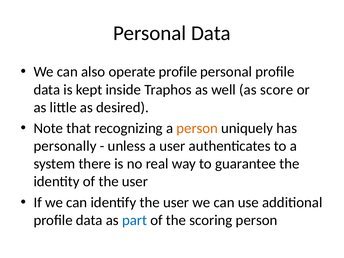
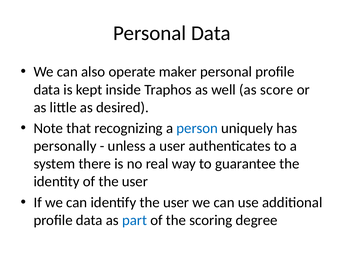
operate profile: profile -> maker
person at (197, 128) colour: orange -> blue
scoring person: person -> degree
